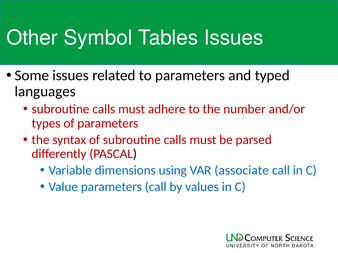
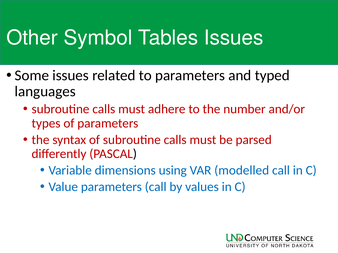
associate: associate -> modelled
